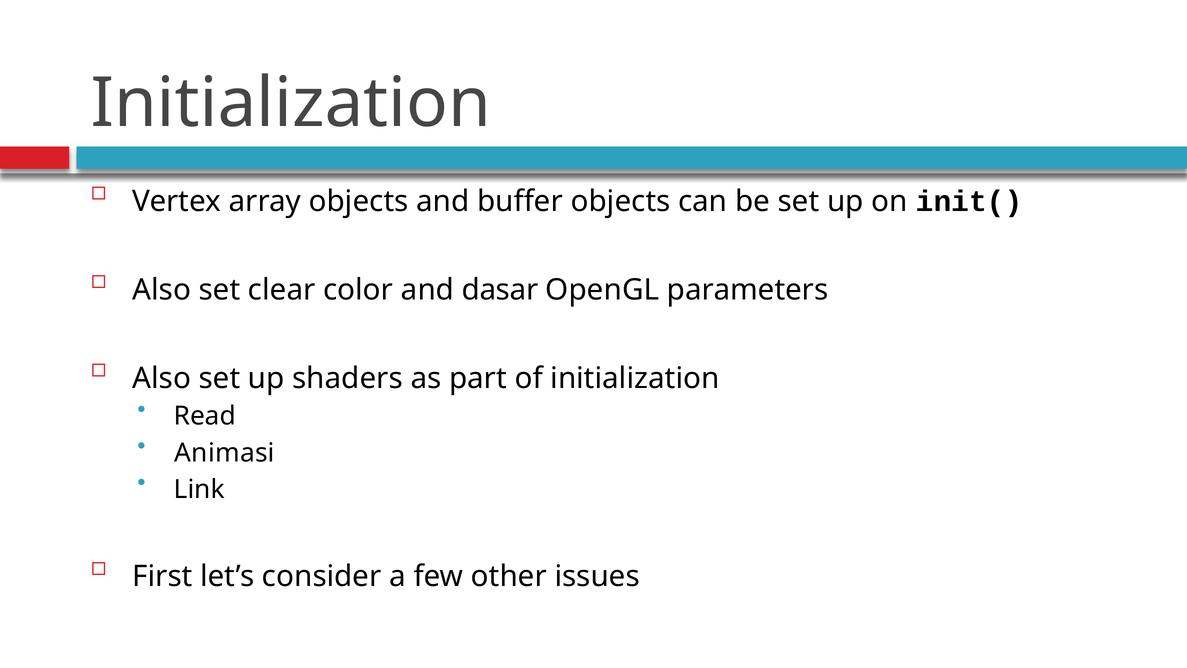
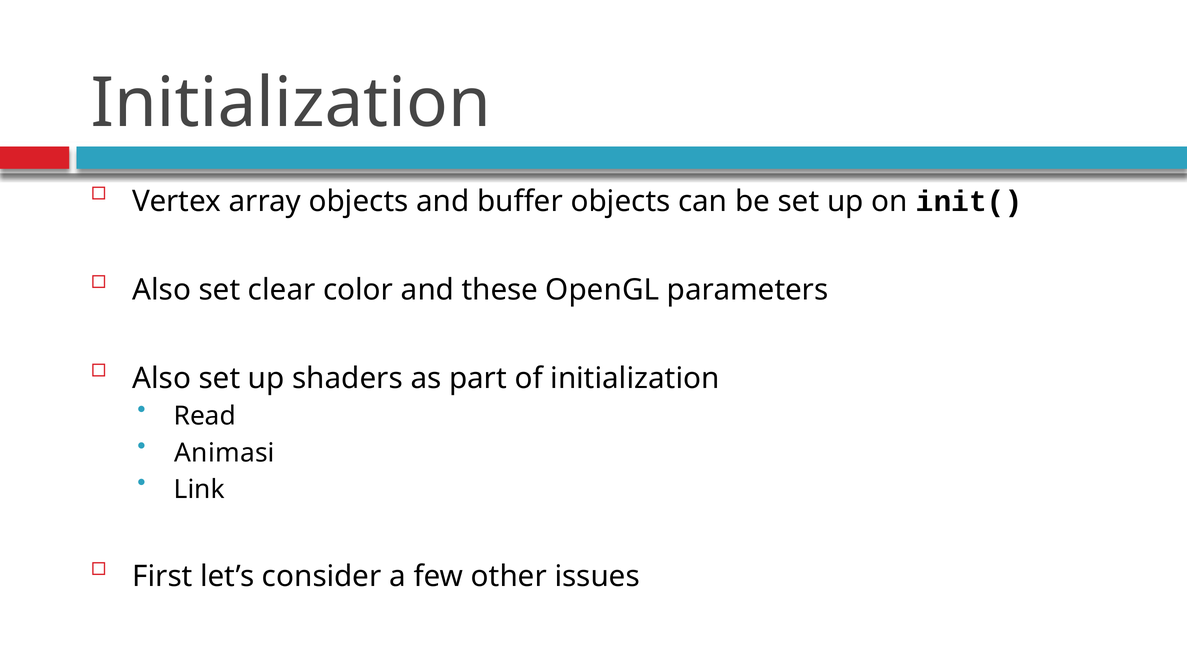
dasar: dasar -> these
